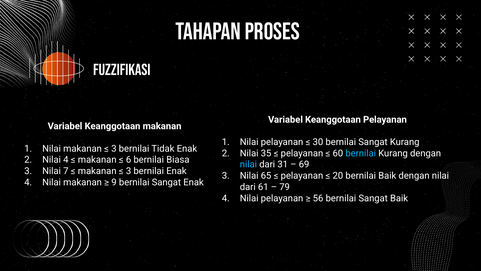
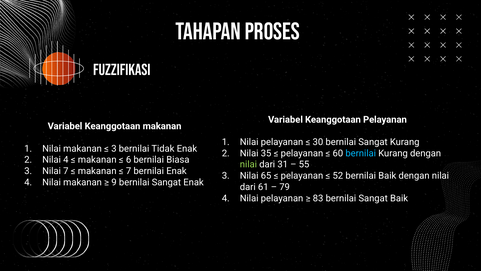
nilai at (248, 164) colour: light blue -> light green
69: 69 -> 55
3 at (129, 171): 3 -> 7
20: 20 -> 52
56: 56 -> 83
